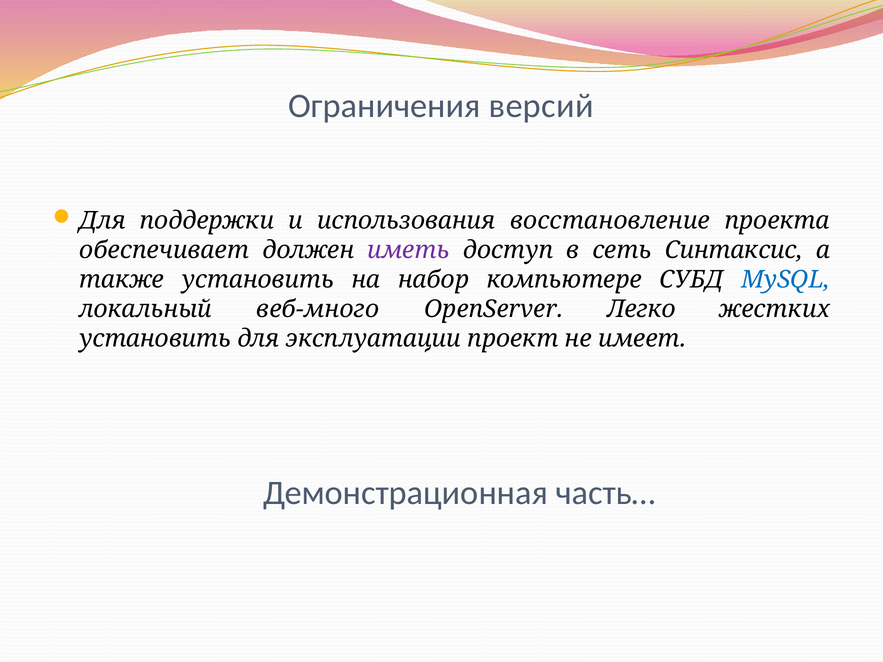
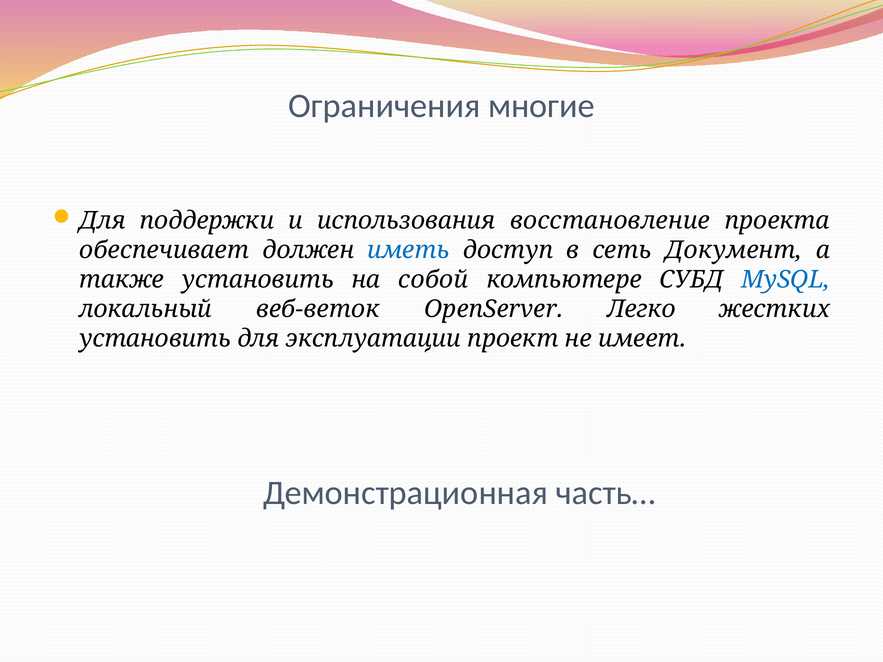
версий: версий -> многие
иметь colour: purple -> blue
Синтаксис: Синтаксис -> Документ
набор: набор -> собой
веб-много: веб-много -> веб-веток
